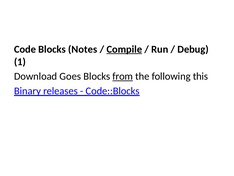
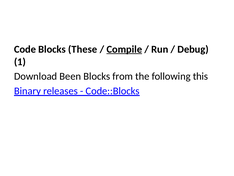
Notes: Notes -> These
Goes: Goes -> Been
from underline: present -> none
